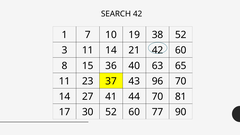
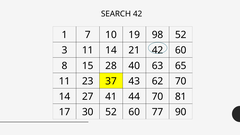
38: 38 -> 98
36: 36 -> 28
96: 96 -> 62
